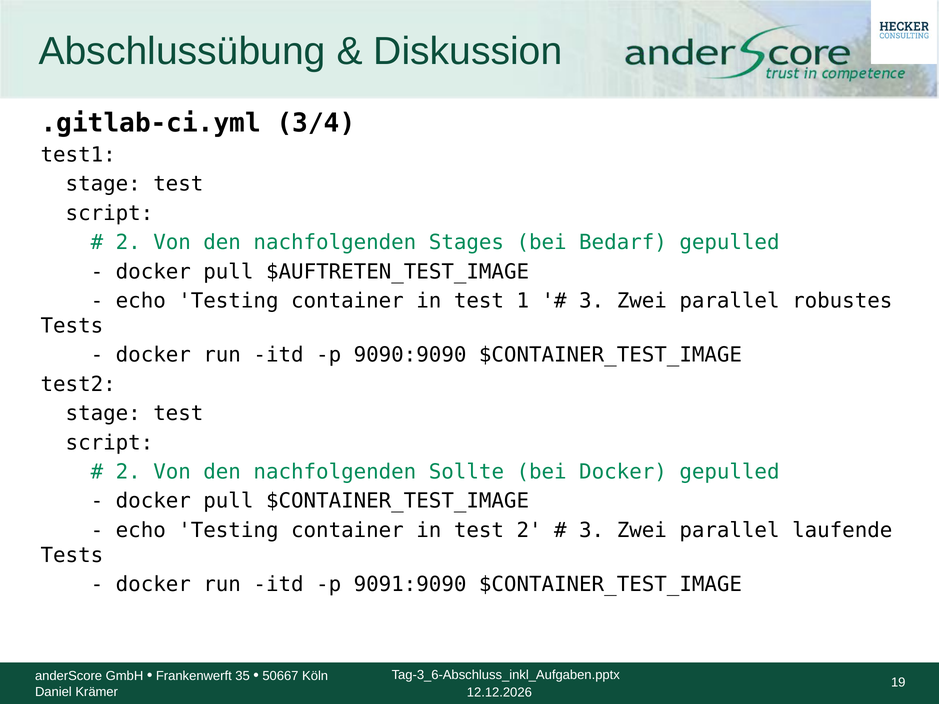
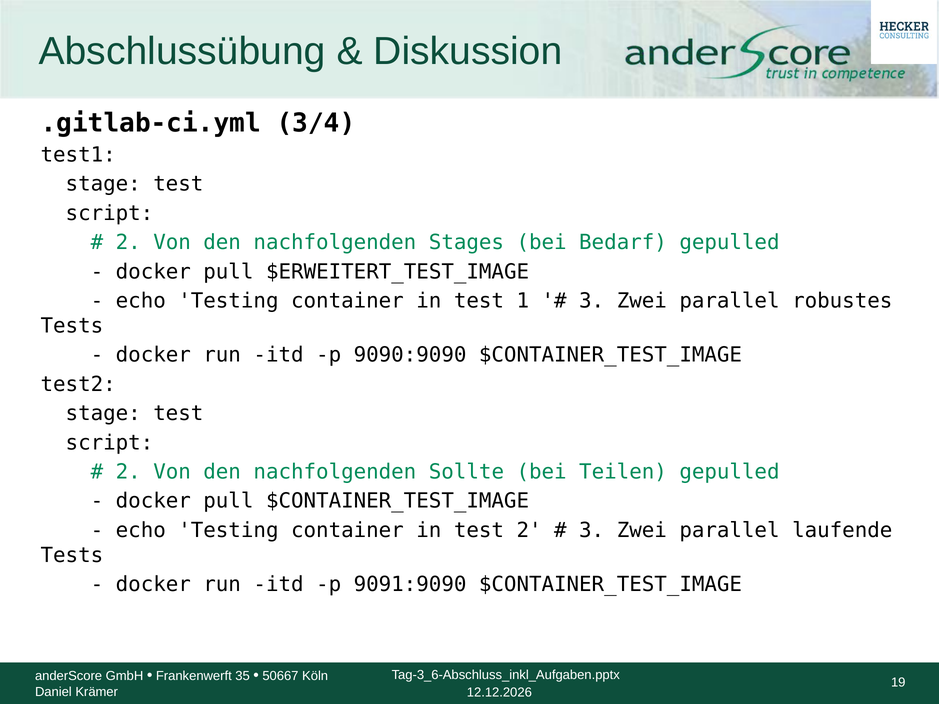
$AUFTRETEN_TEST_IMAGE: $AUFTRETEN_TEST_IMAGE -> $ERWEITERT_TEST_IMAGE
bei Docker: Docker -> Teilen
